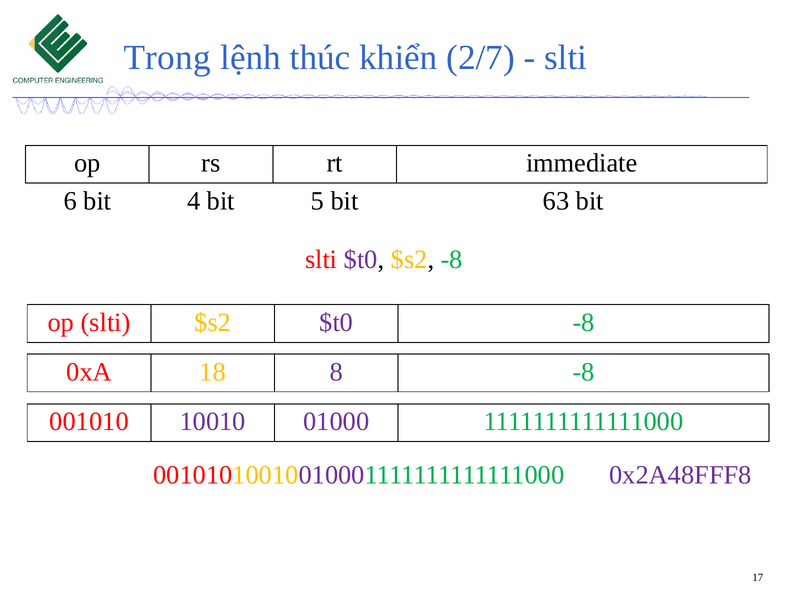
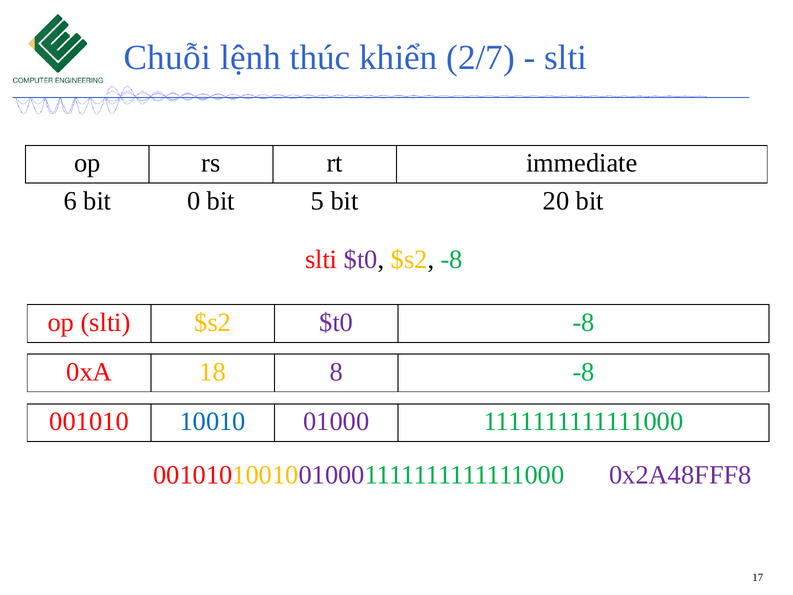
Trong: Trong -> Chuỗi
4: 4 -> 0
63: 63 -> 20
10010 colour: purple -> blue
